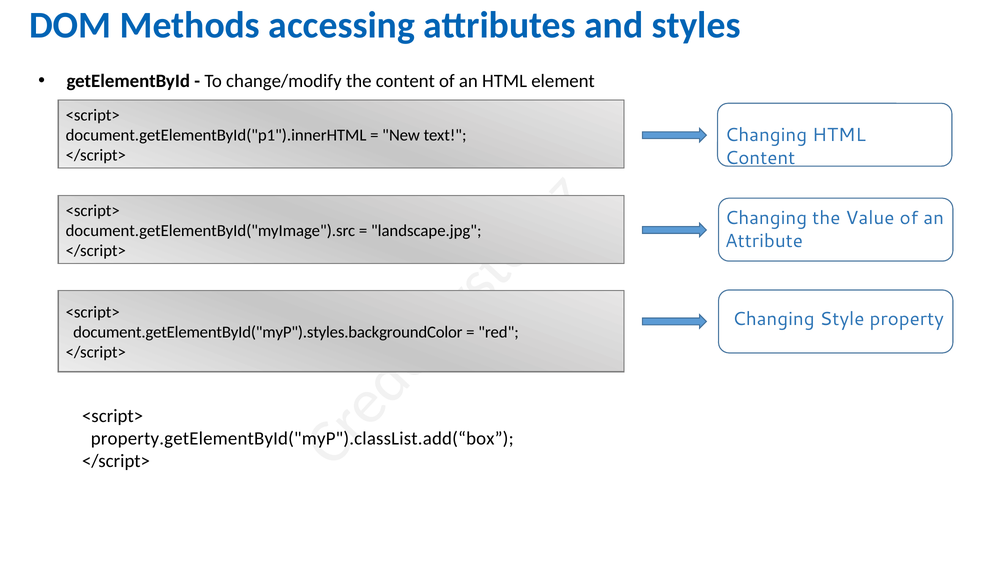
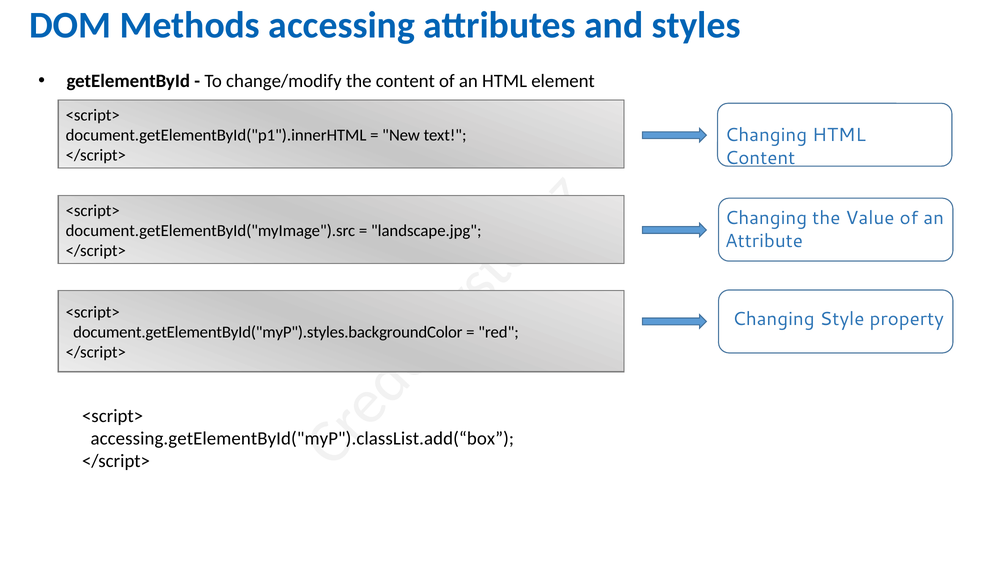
property.getElementById("myP").classList.add(“box: property.getElementById("myP").classList.add(“box -> accessing.getElementById("myP").classList.add(“box
